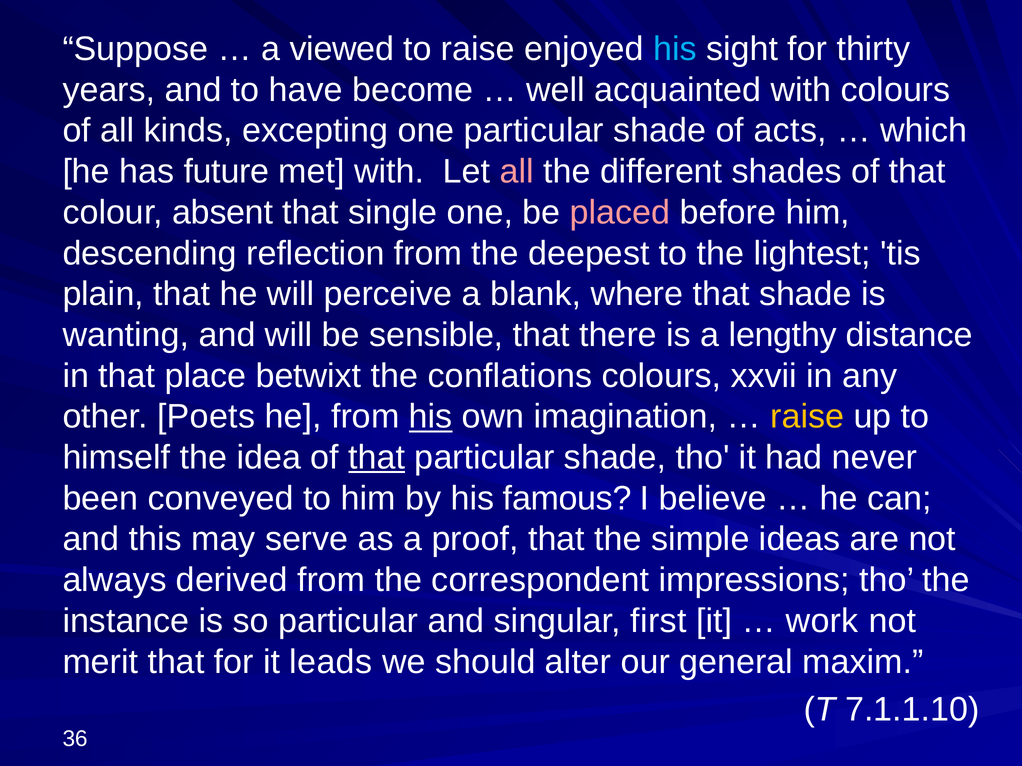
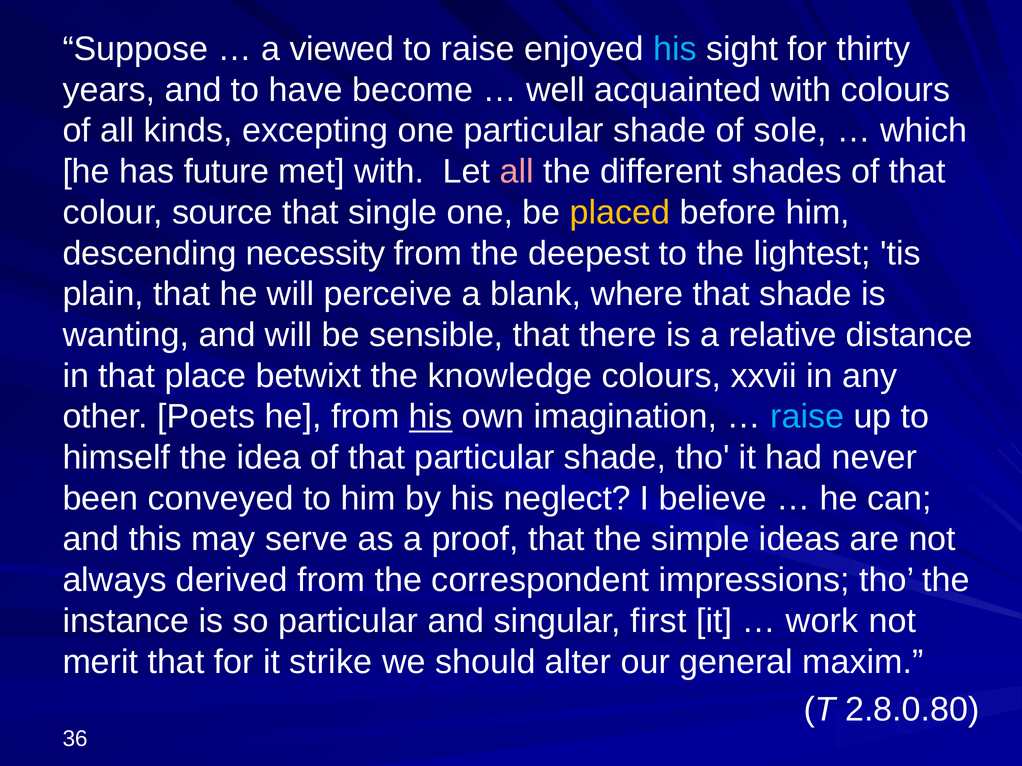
acts: acts -> sole
absent: absent -> source
placed colour: pink -> yellow
reflection: reflection -> necessity
lengthy: lengthy -> relative
conflations: conflations -> knowledge
raise at (807, 417) colour: yellow -> light blue
that at (377, 458) underline: present -> none
famous: famous -> neglect
leads: leads -> strike
7.1.1.10: 7.1.1.10 -> 2.8.0.80
